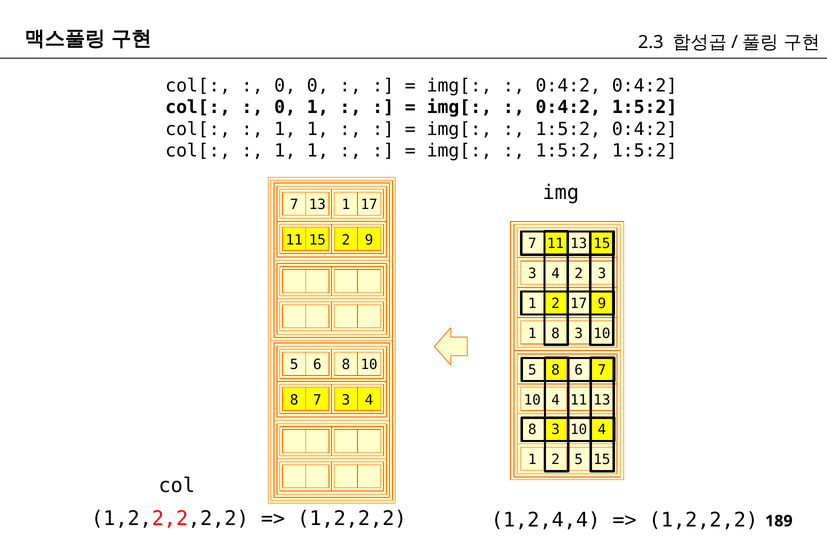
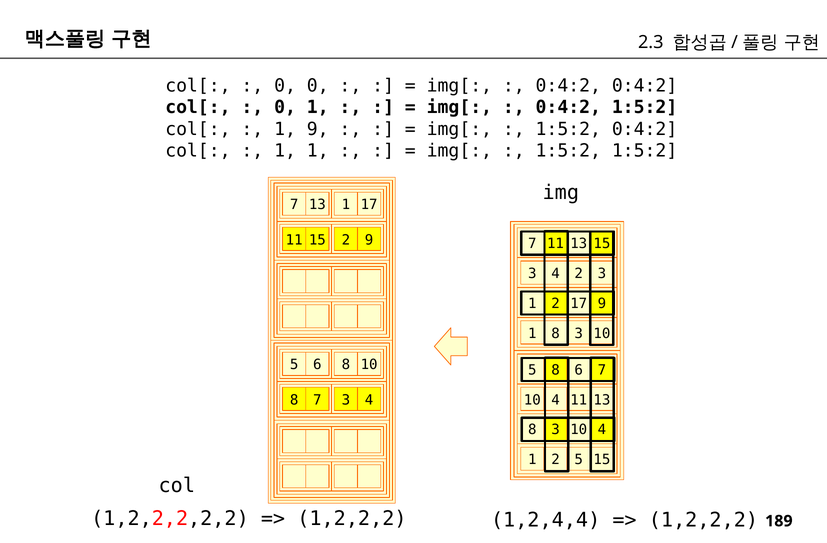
1 at (318, 129): 1 -> 9
